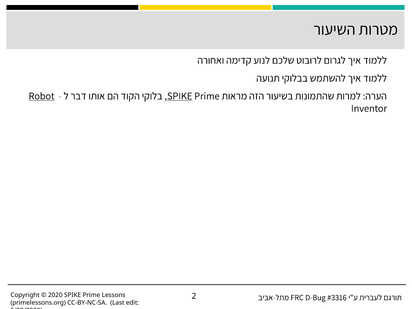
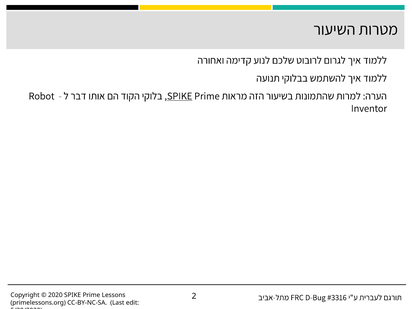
Robot underline: present -> none
